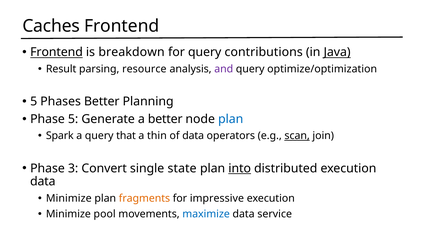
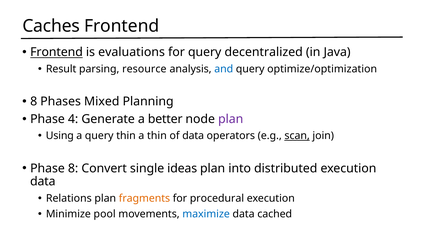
breakdown: breakdown -> evaluations
contributions: contributions -> decentralized
Java underline: present -> none
and colour: purple -> blue
5 at (34, 101): 5 -> 8
Phases Better: Better -> Mixed
Phase 5: 5 -> 4
plan at (231, 119) colour: blue -> purple
Spark: Spark -> Using
query that: that -> thin
Phase 3: 3 -> 8
state: state -> ideas
into underline: present -> none
Minimize at (69, 198): Minimize -> Relations
impressive: impressive -> procedural
service: service -> cached
